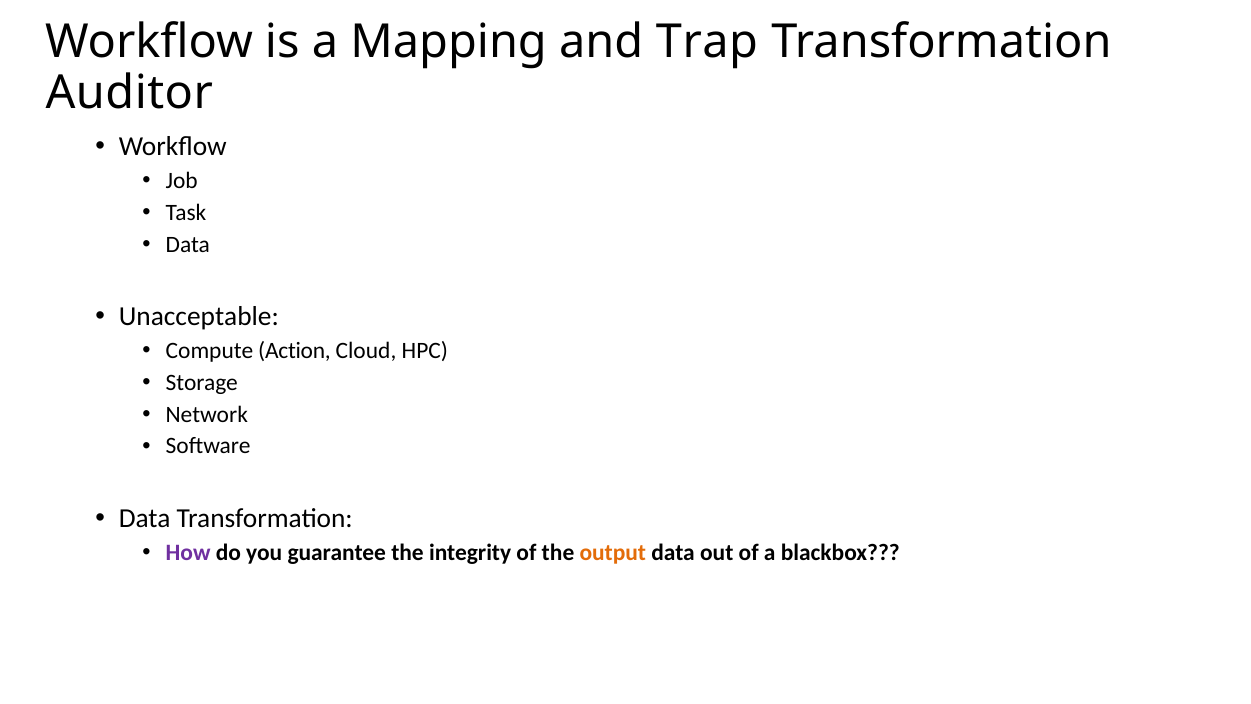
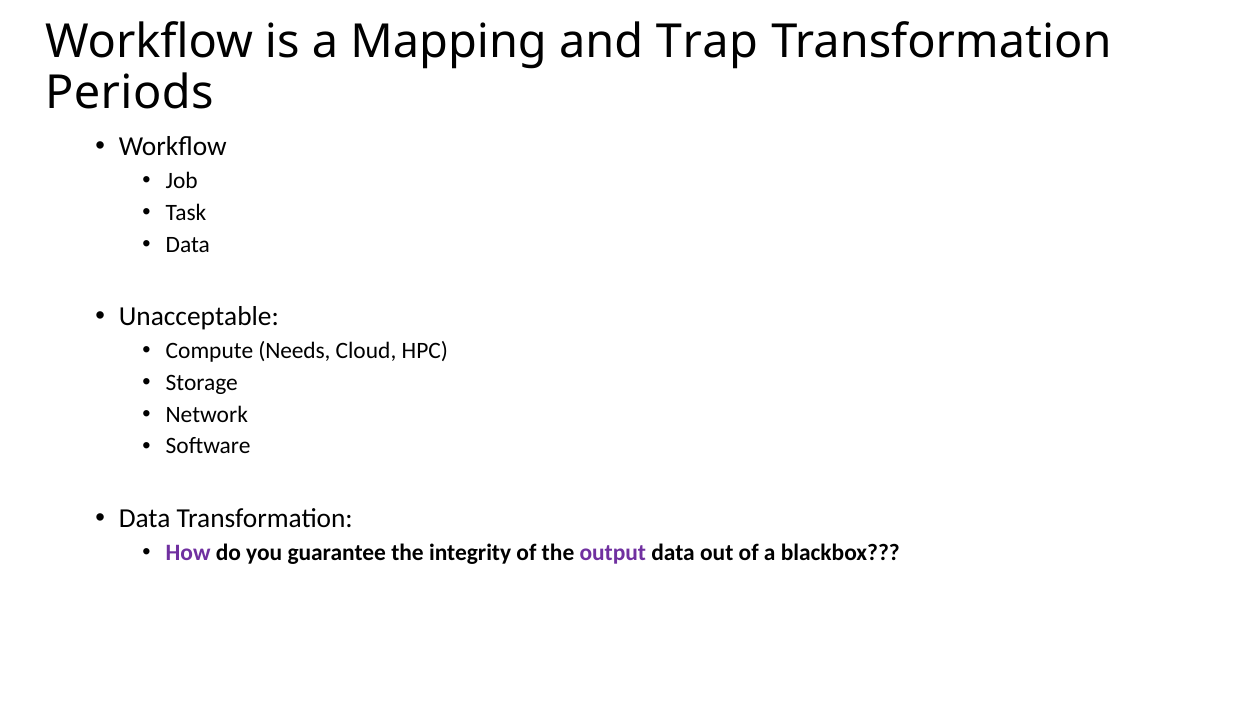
Auditor: Auditor -> Periods
Action: Action -> Needs
output colour: orange -> purple
